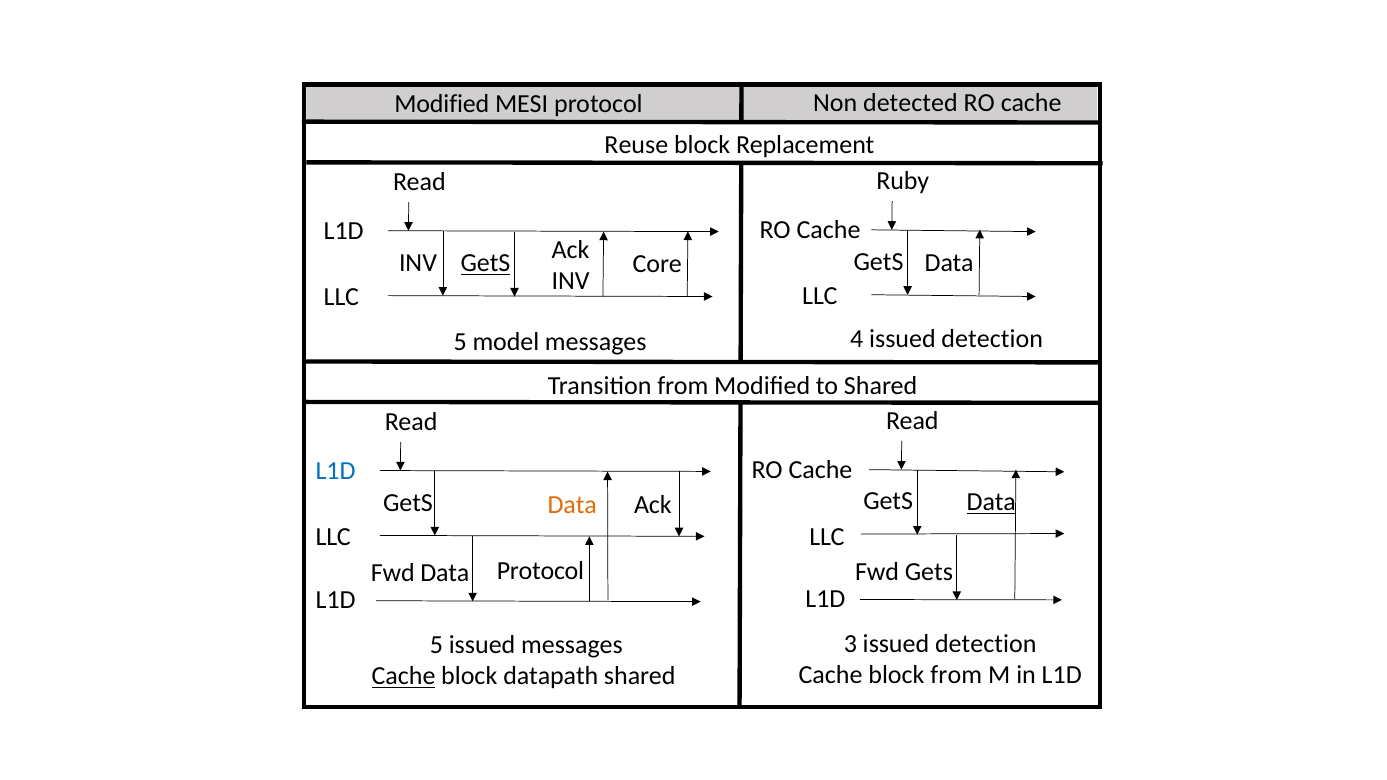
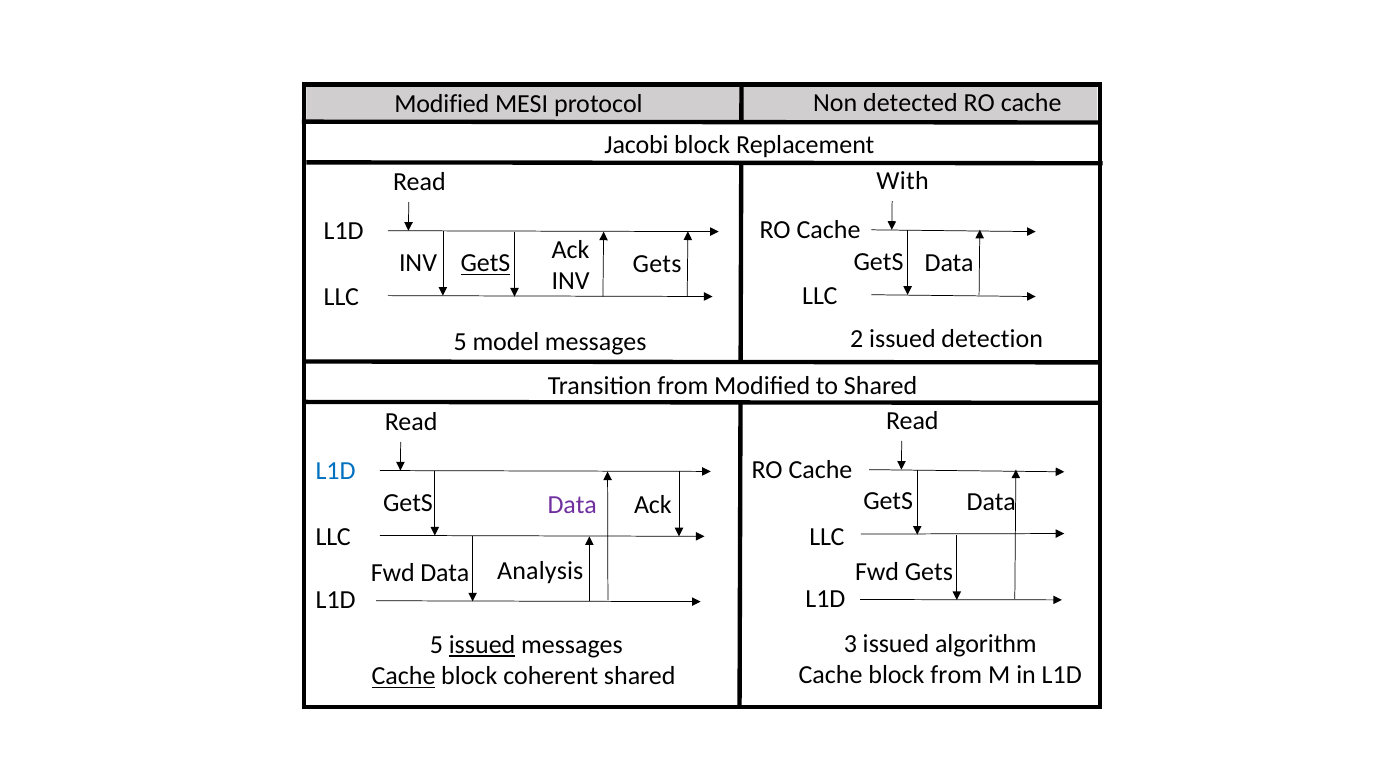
Reuse: Reuse -> Jacobi
Ruby: Ruby -> With
Core at (657, 264): Core -> Gets
4: 4 -> 2
Data at (991, 503) underline: present -> none
Data at (572, 505) colour: orange -> purple
Protocol at (540, 571): Protocol -> Analysis
3 issued detection: detection -> algorithm
issued at (482, 645) underline: none -> present
datapath: datapath -> coherent
